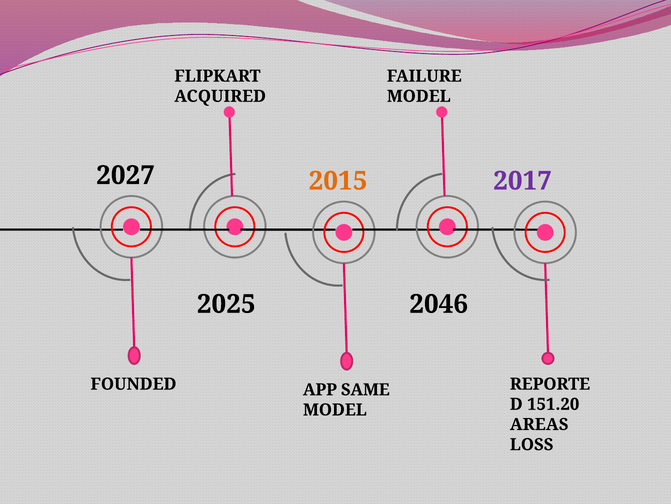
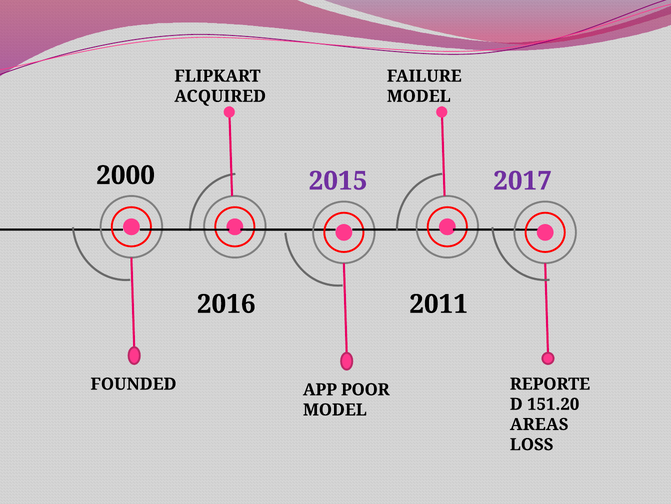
2027: 2027 -> 2000
2015 colour: orange -> purple
2025: 2025 -> 2016
2046: 2046 -> 2011
SAME: SAME -> POOR
